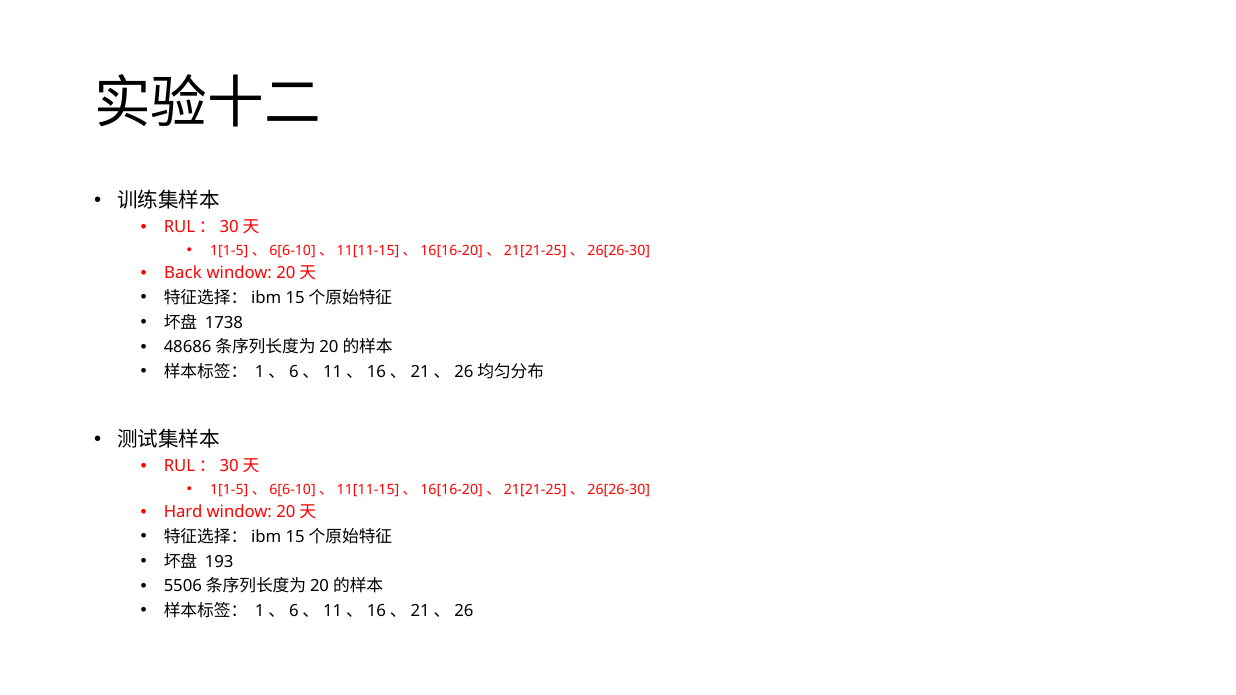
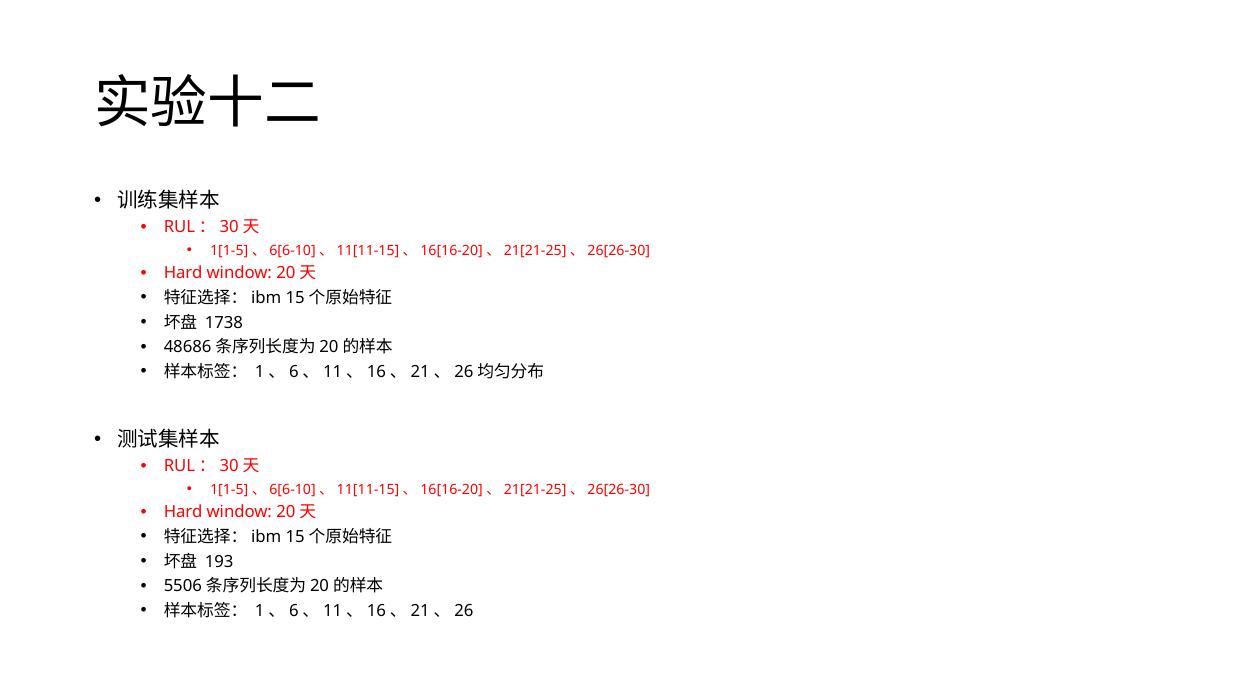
Back at (183, 274): Back -> Hard
